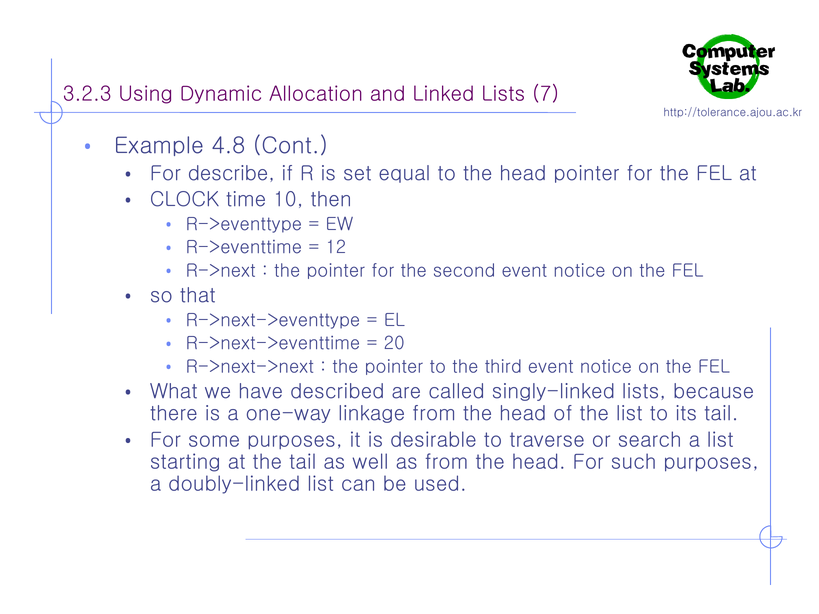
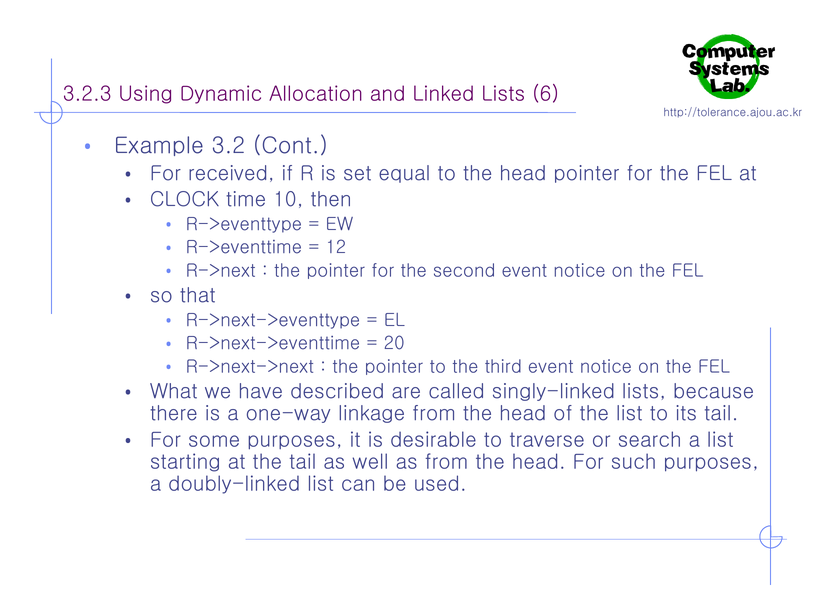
7: 7 -> 6
4.8: 4.8 -> 3.2
describe: describe -> received
